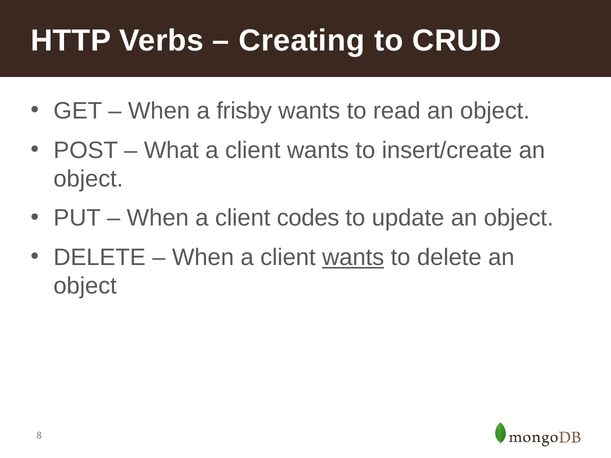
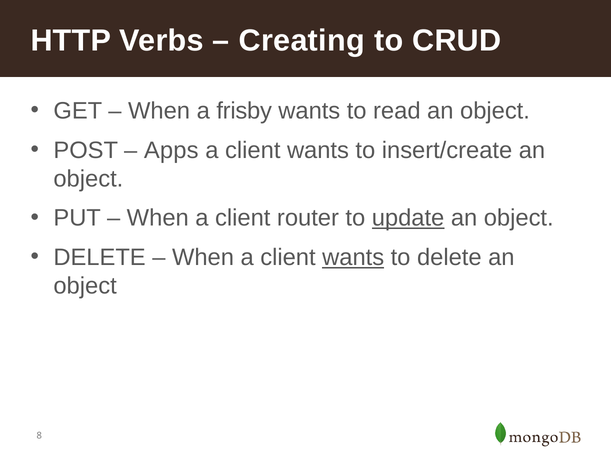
What: What -> Apps
codes: codes -> router
update underline: none -> present
